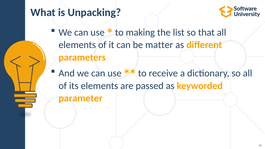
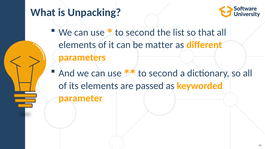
making at (140, 32): making -> second
receive at (163, 73): receive -> second
